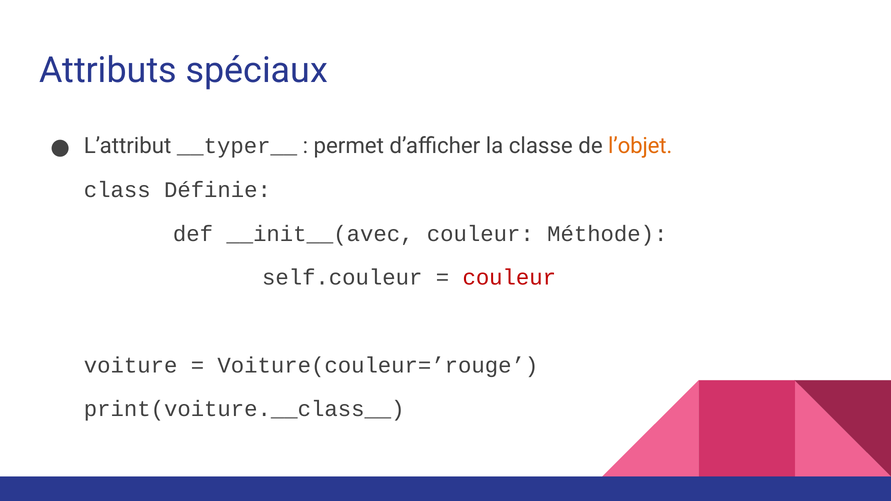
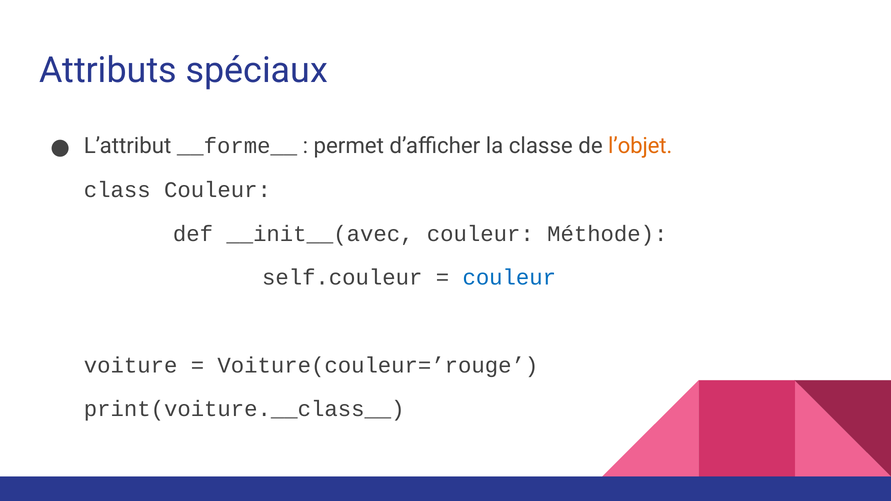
__typer__: __typer__ -> __forme__
class Définie: Définie -> Couleur
couleur at (509, 278) colour: red -> blue
